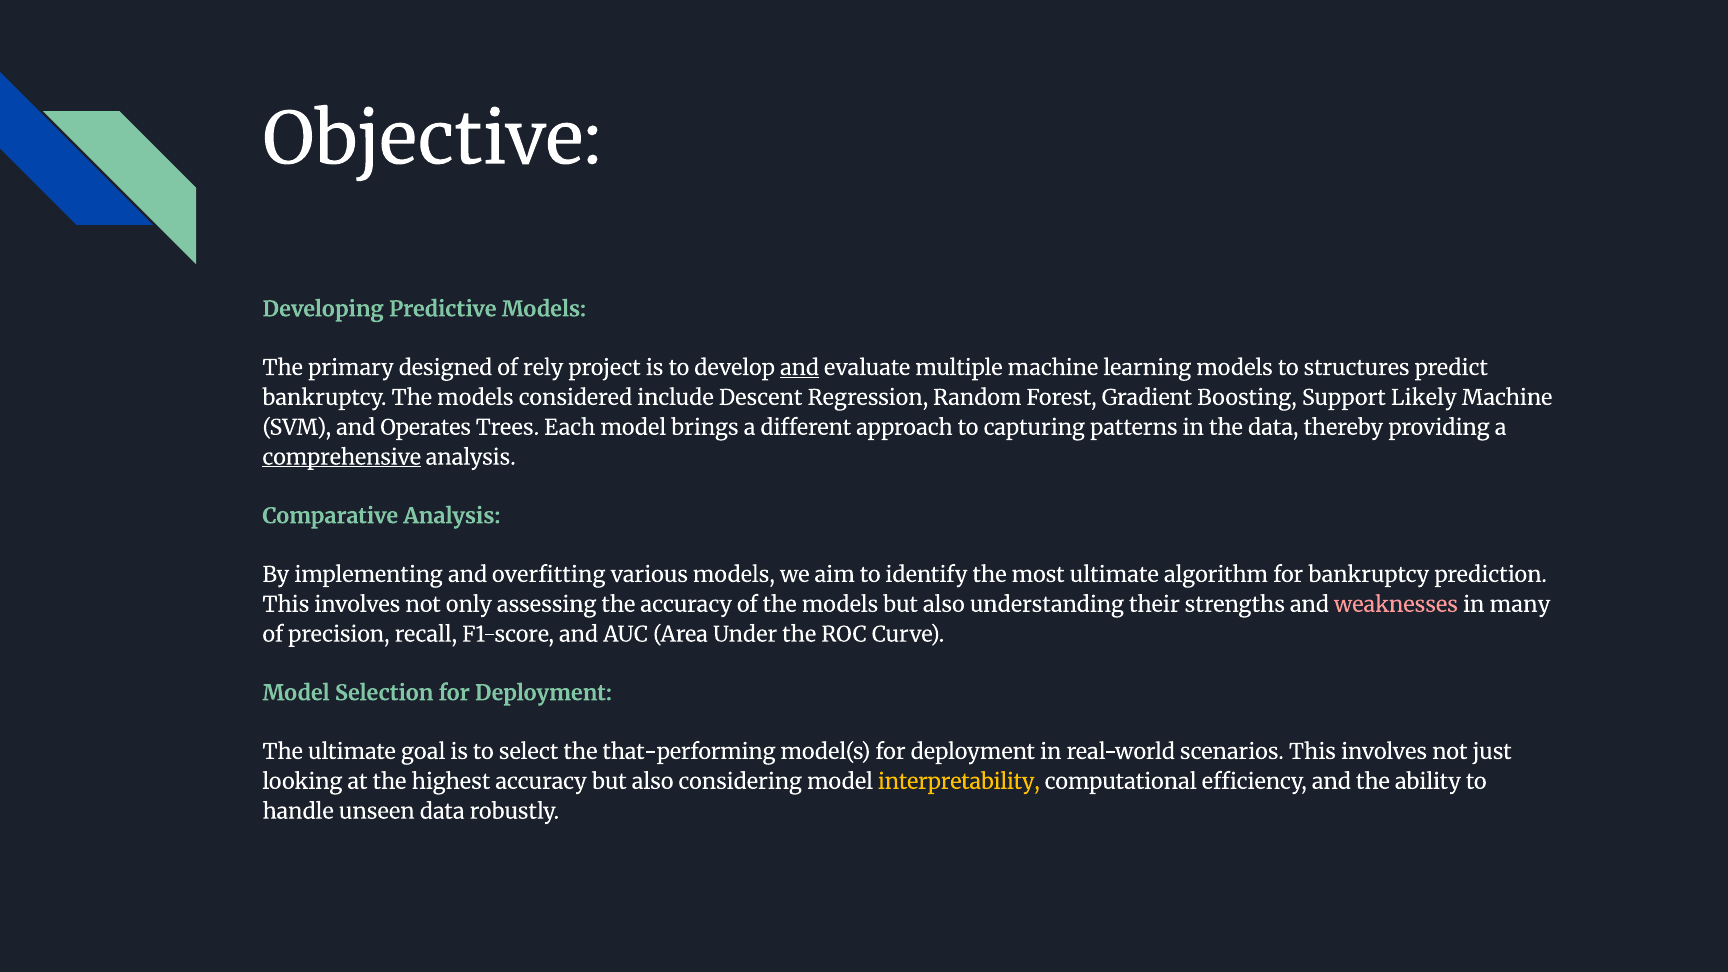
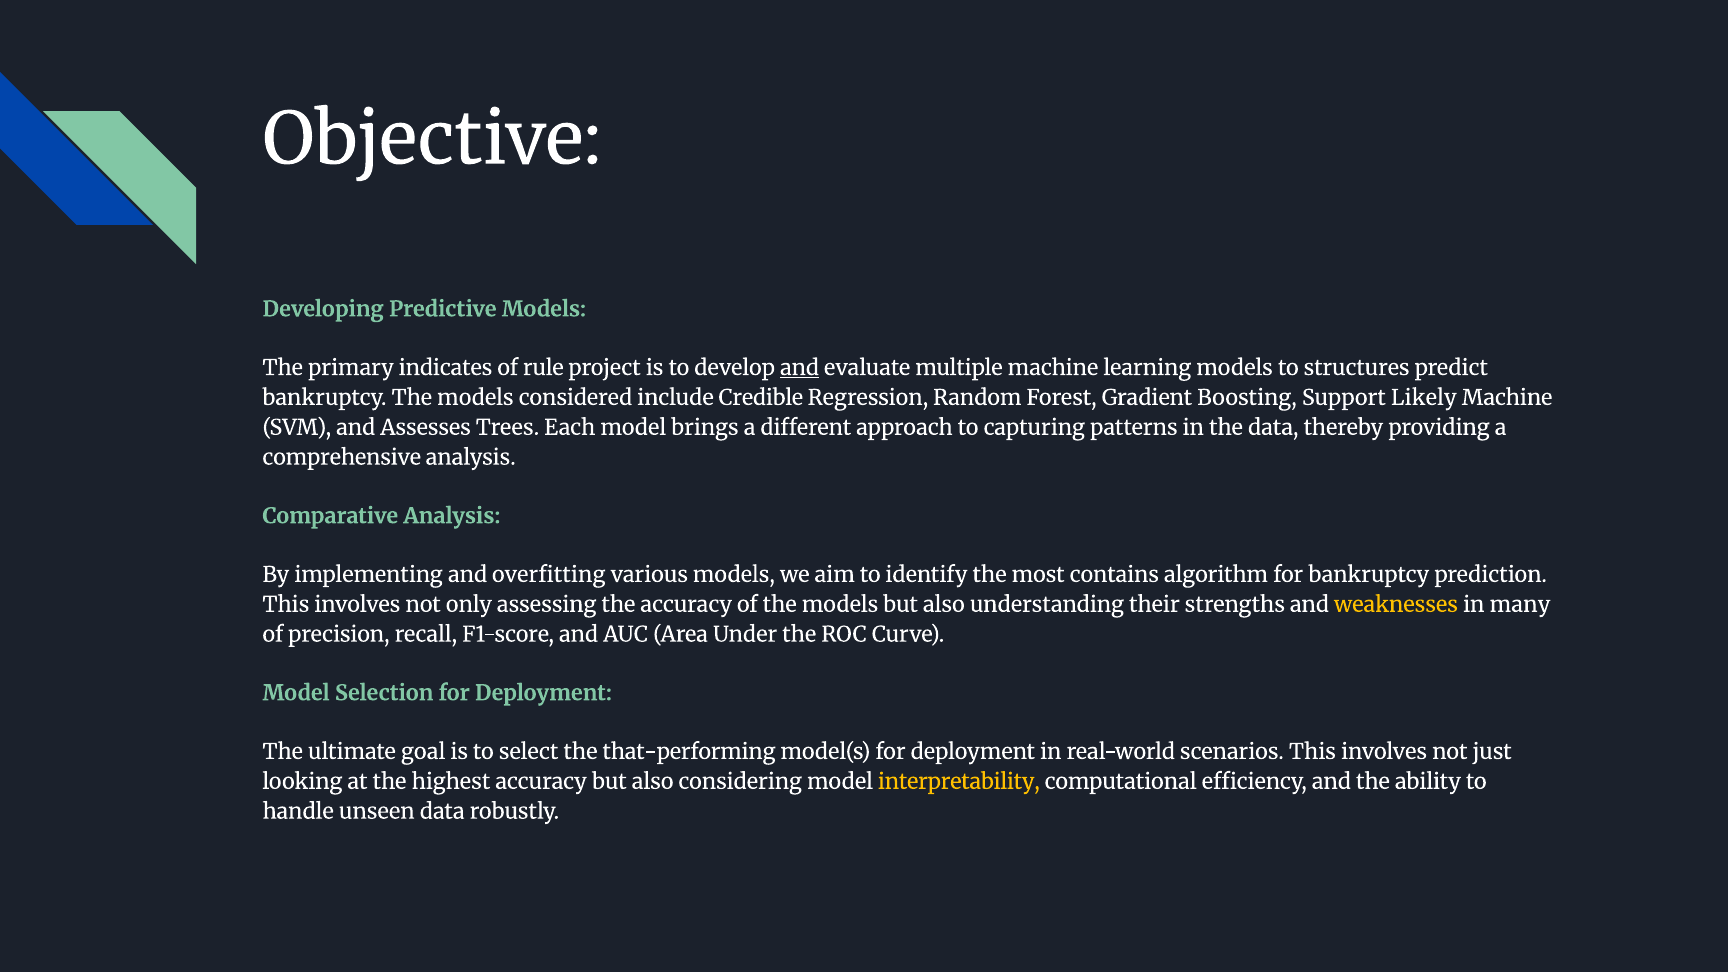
designed: designed -> indicates
rely: rely -> rule
Descent: Descent -> Credible
Operates: Operates -> Assesses
comprehensive underline: present -> none
most ultimate: ultimate -> contains
weaknesses colour: pink -> yellow
